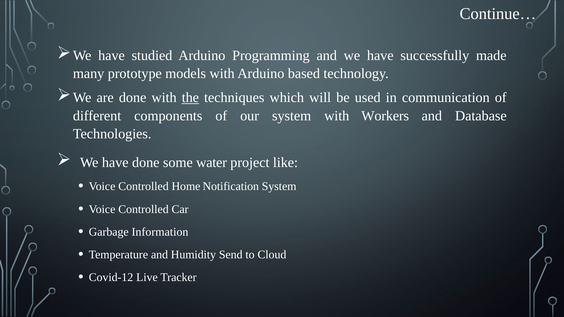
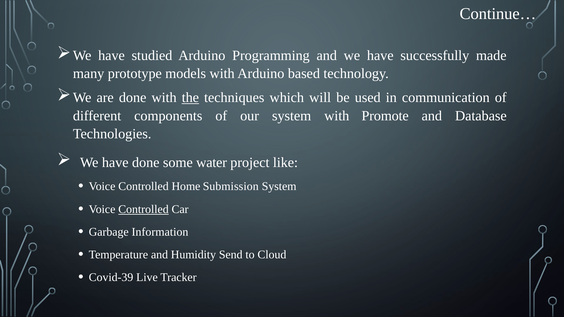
Workers: Workers -> Promote
Notification: Notification -> Submission
Controlled at (143, 209) underline: none -> present
Covid-12: Covid-12 -> Covid-39
